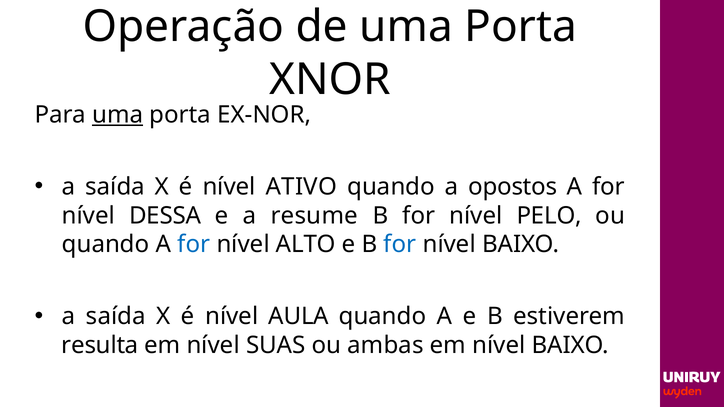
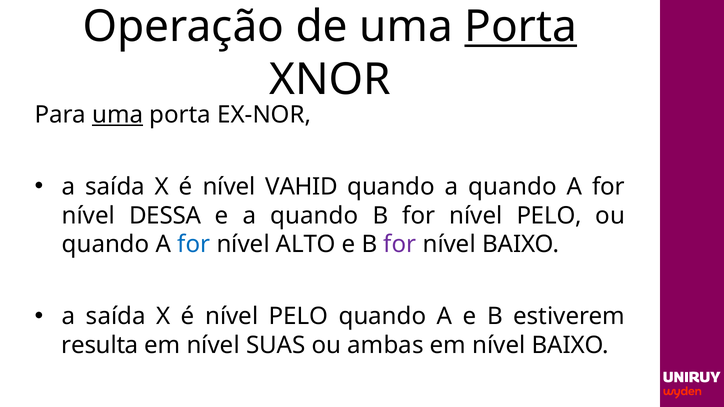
Porta at (521, 27) underline: none -> present
ATIVO: ATIVO -> VAHID
quando a opostos: opostos -> quando
e a resume: resume -> quando
for at (400, 245) colour: blue -> purple
é nível AULA: AULA -> PELO
